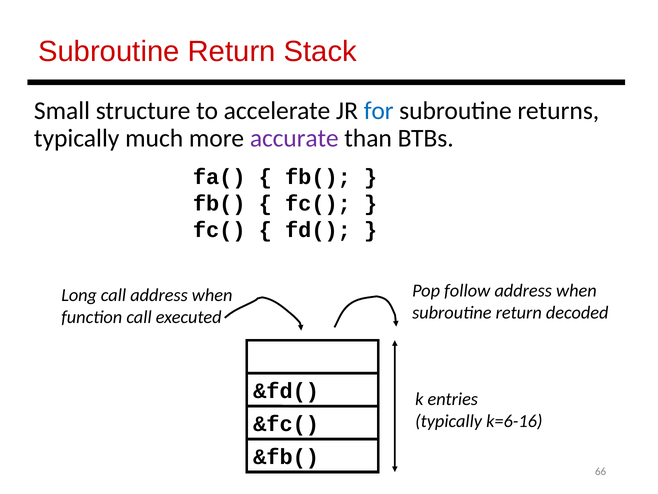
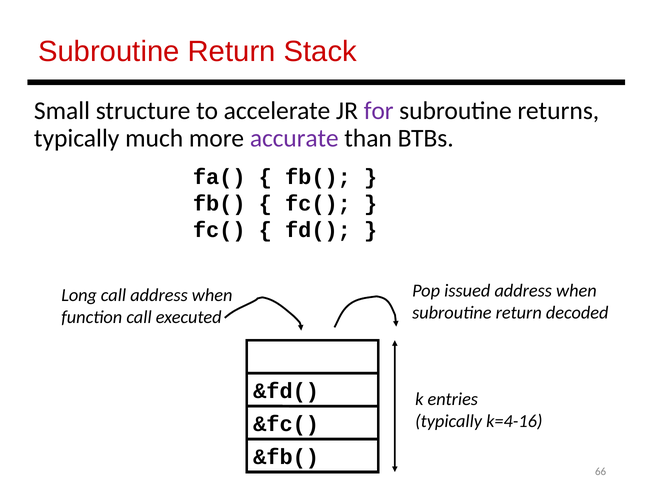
for colour: blue -> purple
follow: follow -> issued
k=6-16: k=6-16 -> k=4-16
